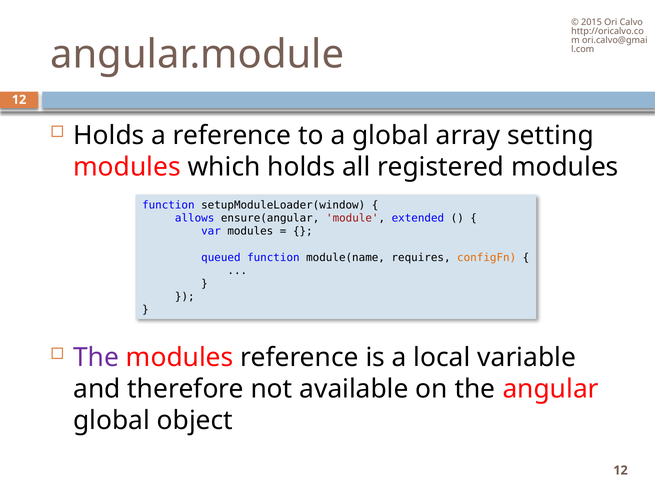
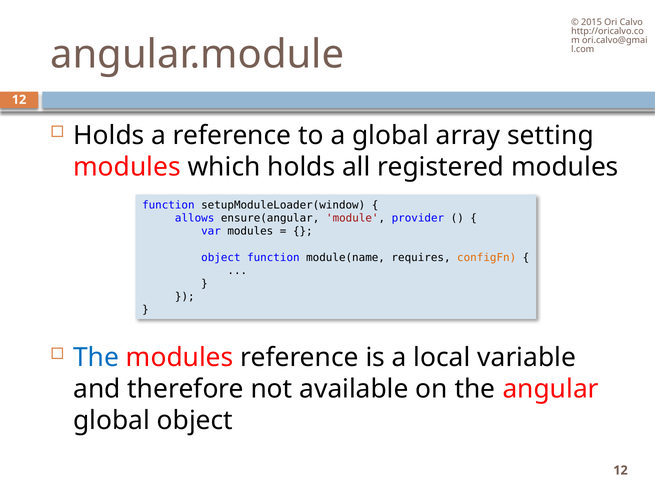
extended: extended -> provider
queued at (221, 258): queued -> object
The at (96, 358) colour: purple -> blue
